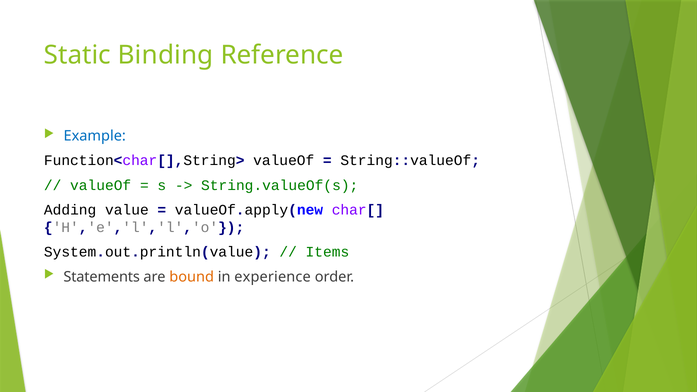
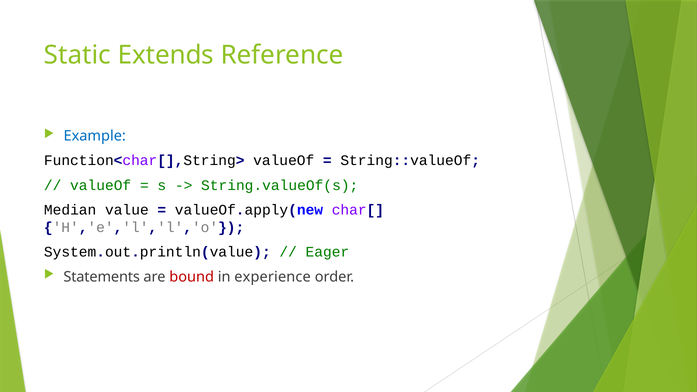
Binding: Binding -> Extends
Adding: Adding -> Median
Items: Items -> Eager
bound colour: orange -> red
